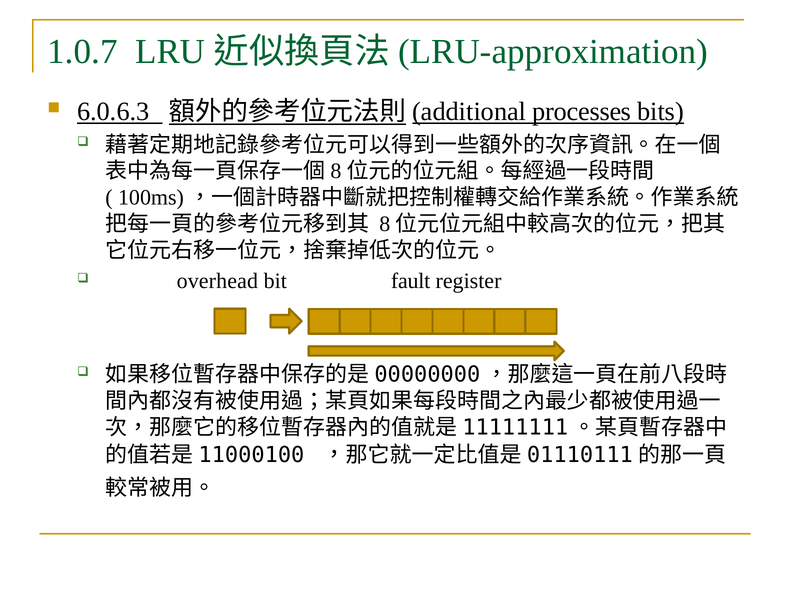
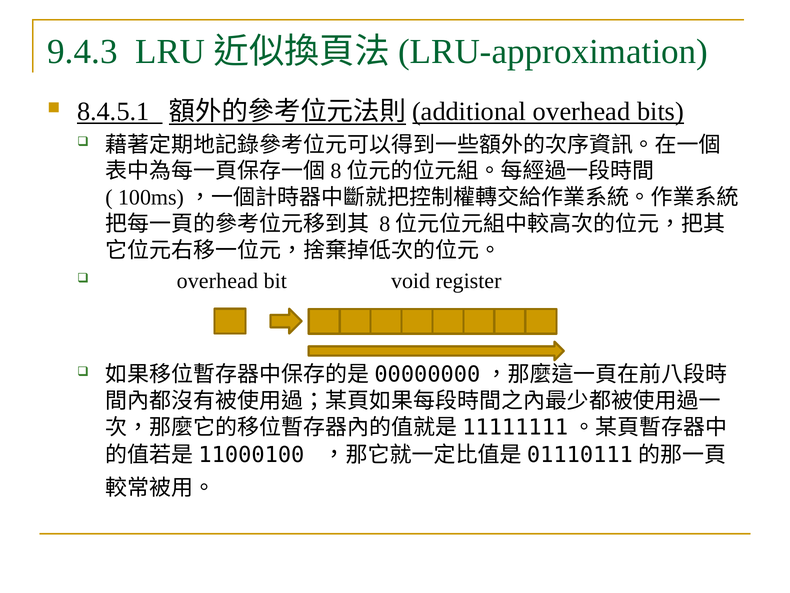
1.0.7: 1.0.7 -> 9.4.3
6.0.6.3: 6.0.6.3 -> 8.4.5.1
processes at (582, 112): processes -> overhead
fault: fault -> void
